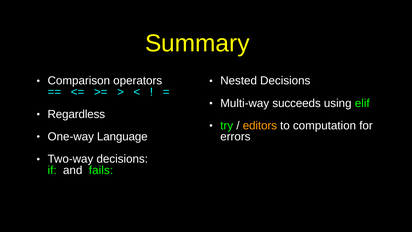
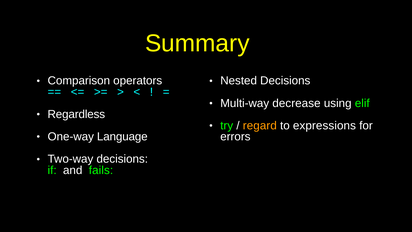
succeeds: succeeds -> decrease
editors: editors -> regard
computation: computation -> expressions
